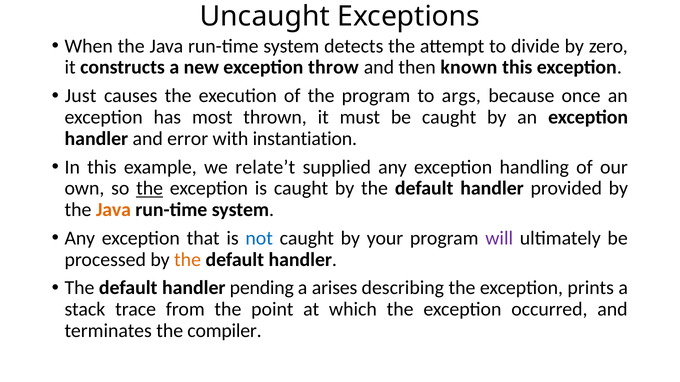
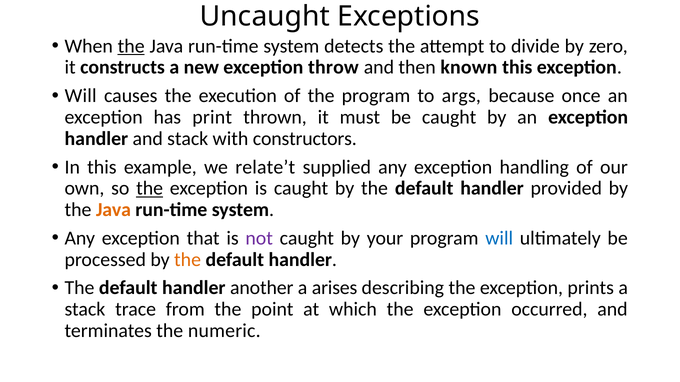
the at (131, 46) underline: none -> present
Just at (81, 96): Just -> Will
most: most -> print
and error: error -> stack
instantiation: instantiation -> constructors
not colour: blue -> purple
will at (499, 238) colour: purple -> blue
pending: pending -> another
compiler: compiler -> numeric
